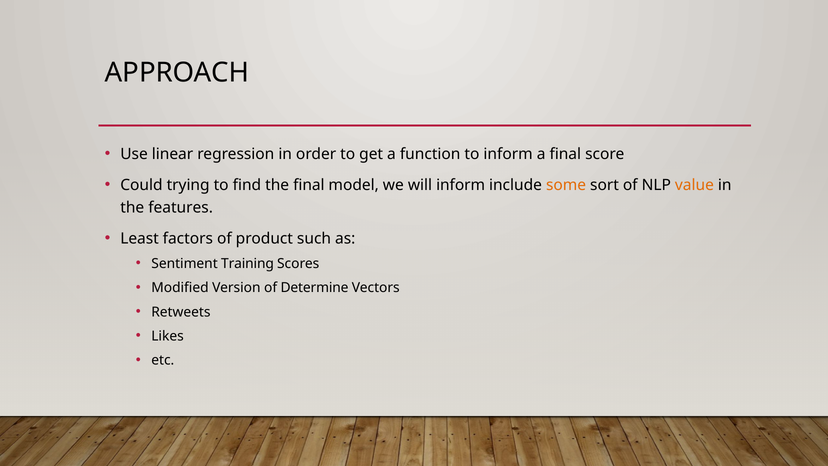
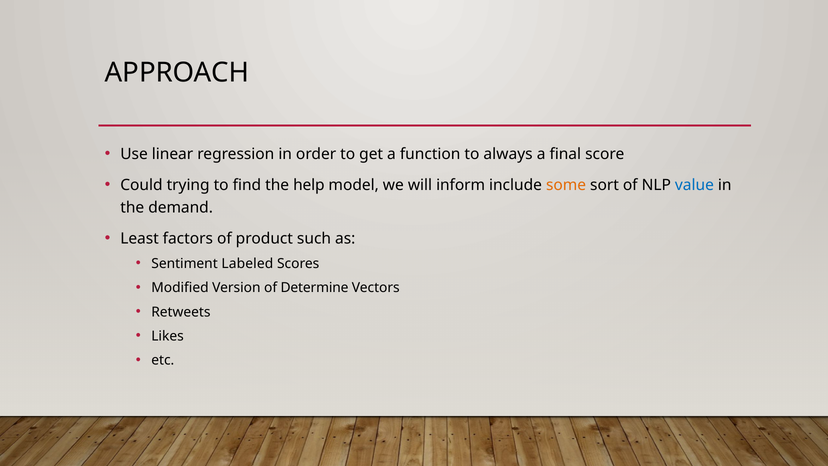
to inform: inform -> always
the final: final -> help
value colour: orange -> blue
features: features -> demand
Training: Training -> Labeled
